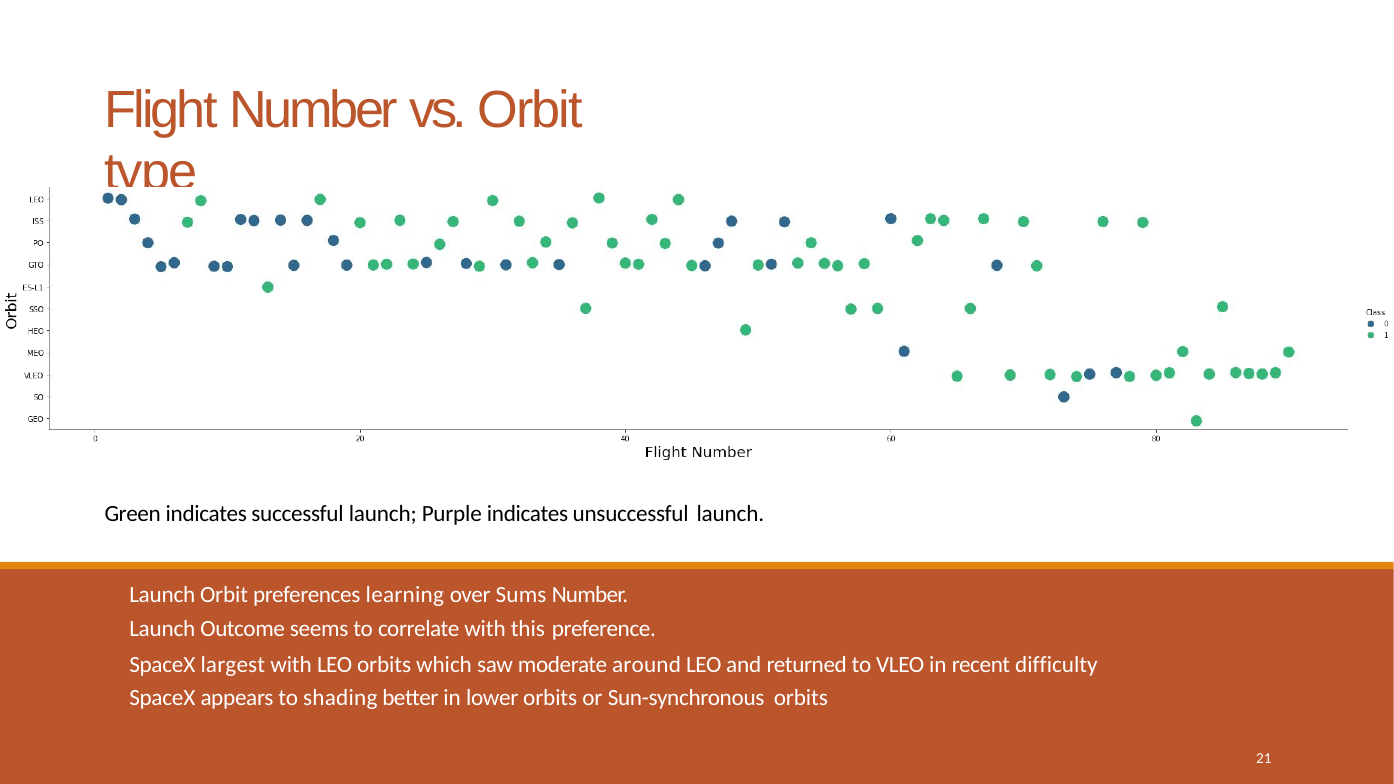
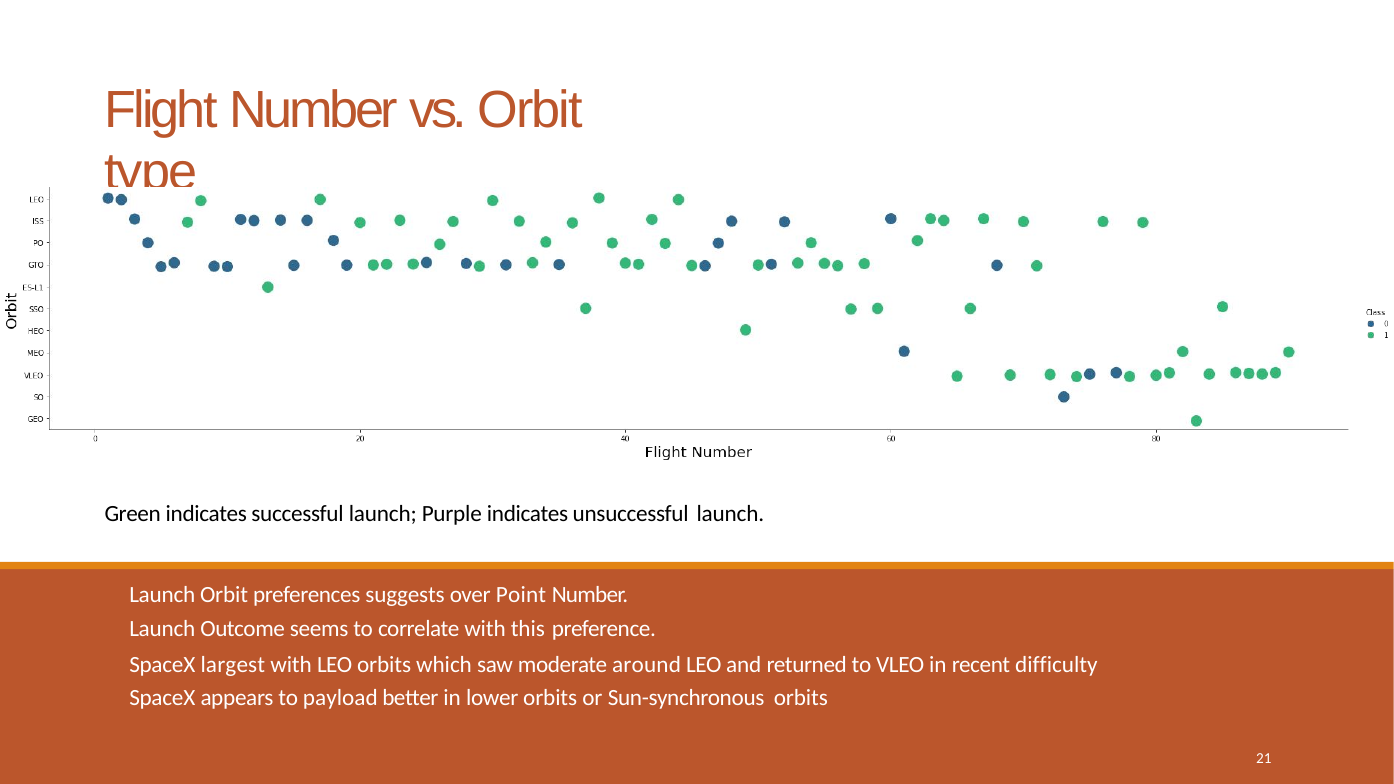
learning: learning -> suggests
Sums: Sums -> Point
shading: shading -> payload
